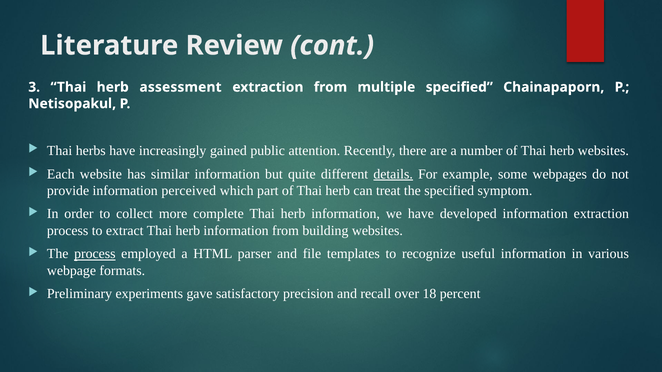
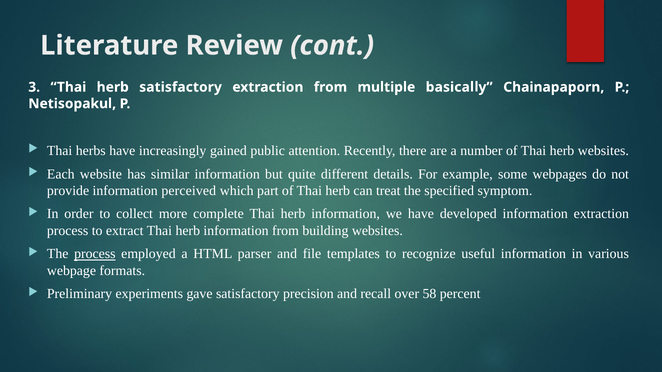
herb assessment: assessment -> satisfactory
multiple specified: specified -> basically
details underline: present -> none
18: 18 -> 58
